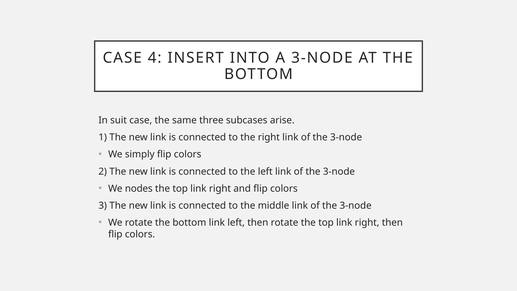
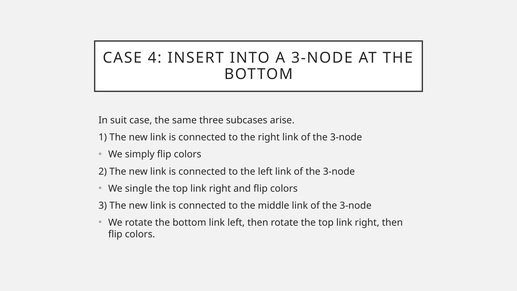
nodes: nodes -> single
